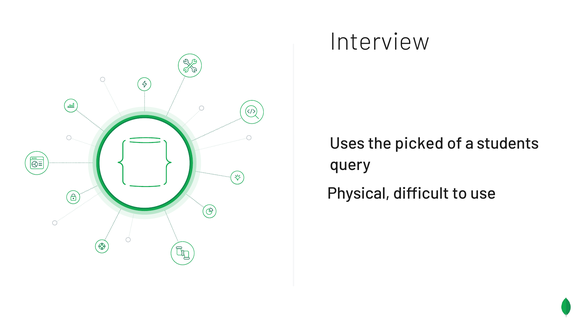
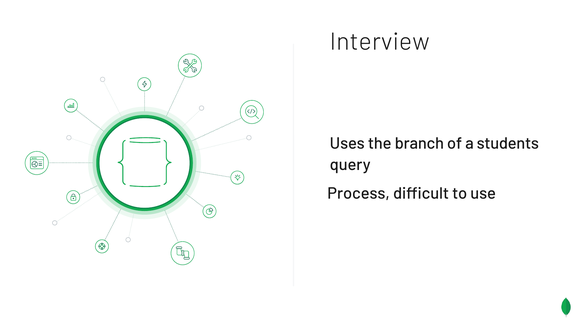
picked: picked -> branch
Physical: Physical -> Process
